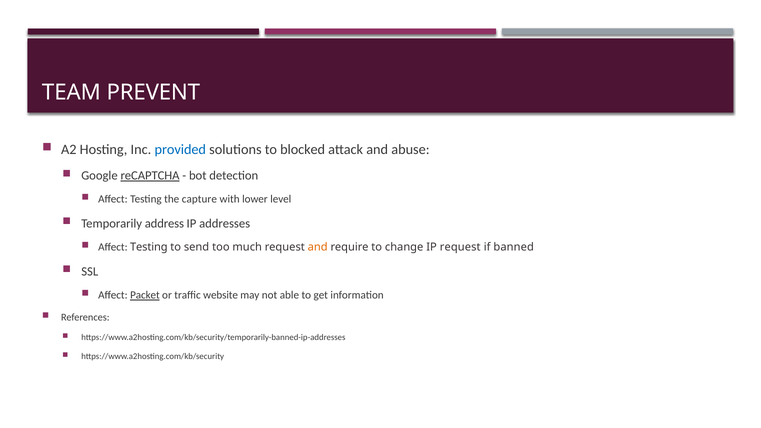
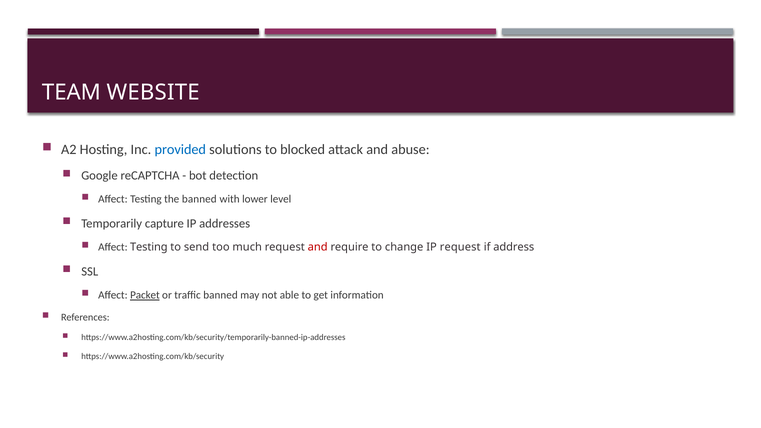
PREVENT: PREVENT -> WEBSITE
reCAPTCHA underline: present -> none
the capture: capture -> banned
address: address -> capture
and at (318, 247) colour: orange -> red
banned: banned -> address
traffic website: website -> banned
